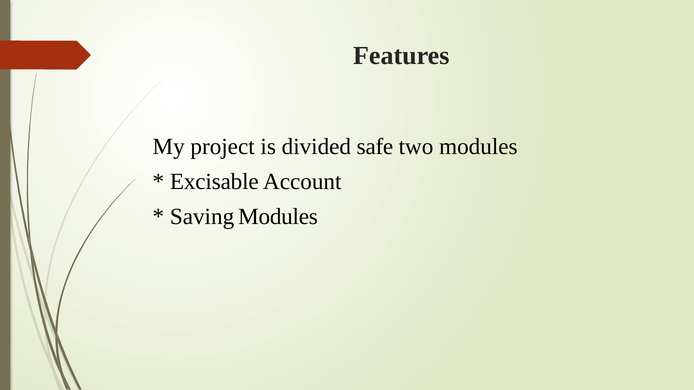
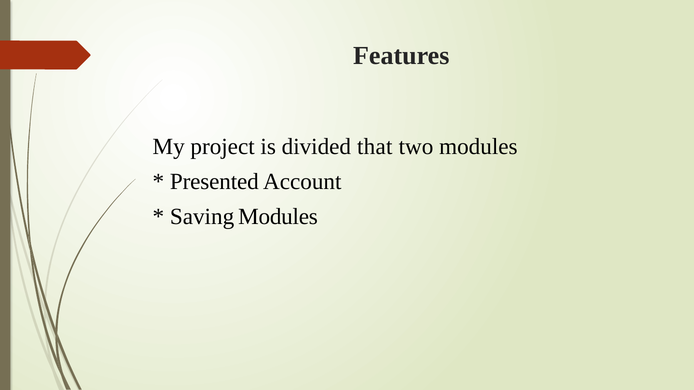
safe: safe -> that
Excisable: Excisable -> Presented
